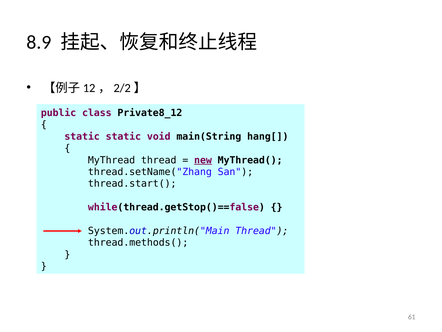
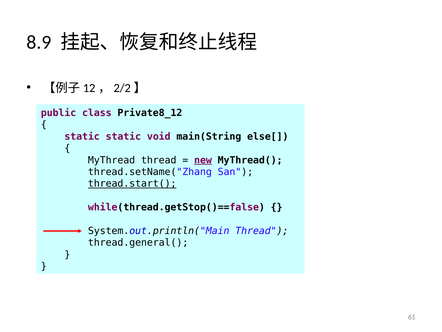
hang[: hang[ -> else[
thread.start( underline: none -> present
thread.methods(: thread.methods( -> thread.general(
